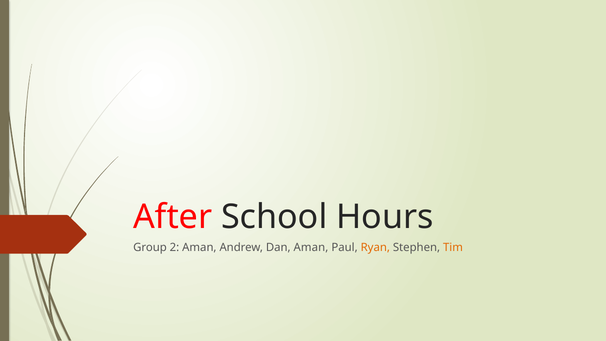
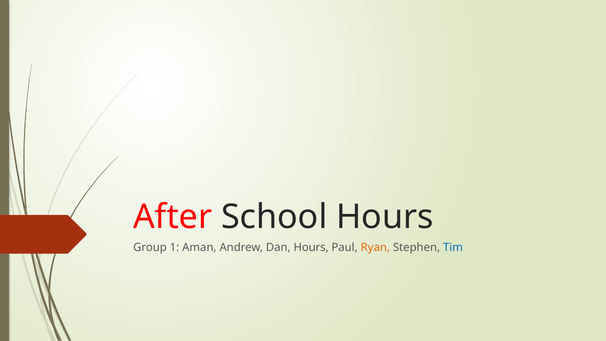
2: 2 -> 1
Dan Aman: Aman -> Hours
Tim colour: orange -> blue
